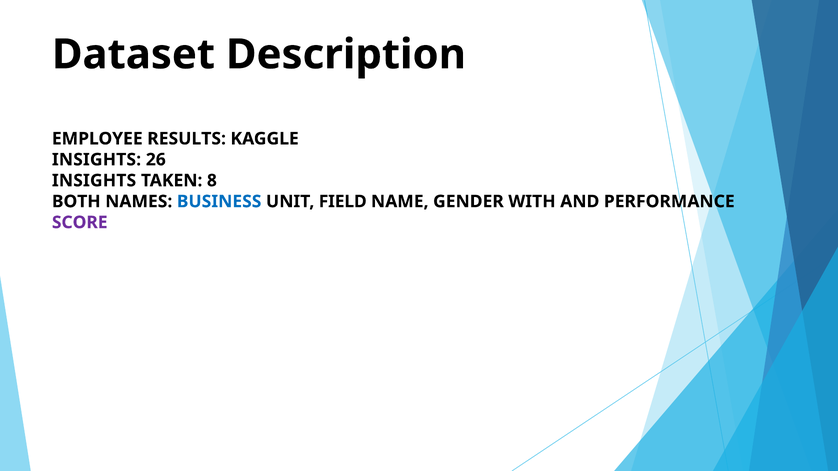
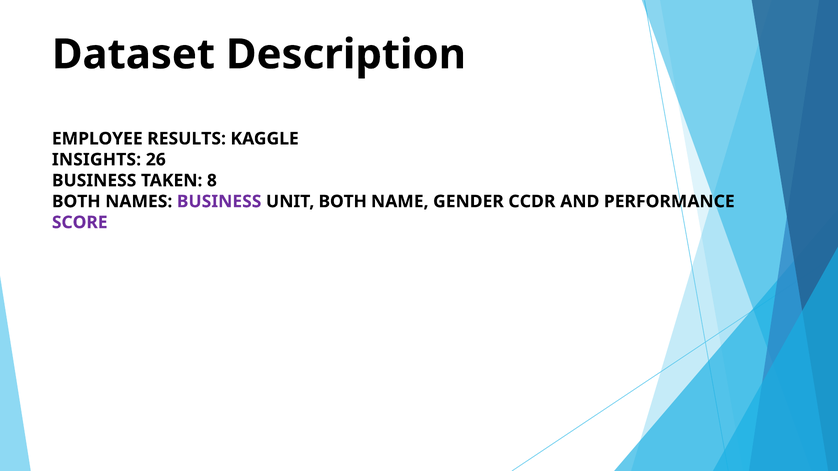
INSIGHTS at (94, 181): INSIGHTS -> BUSINESS
BUSINESS at (219, 202) colour: blue -> purple
UNIT FIELD: FIELD -> BOTH
WITH: WITH -> CCDR
